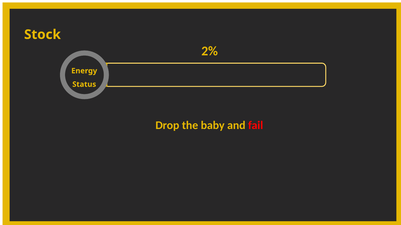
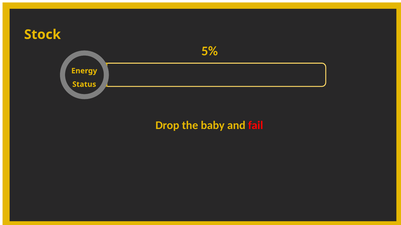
2%: 2% -> 5%
